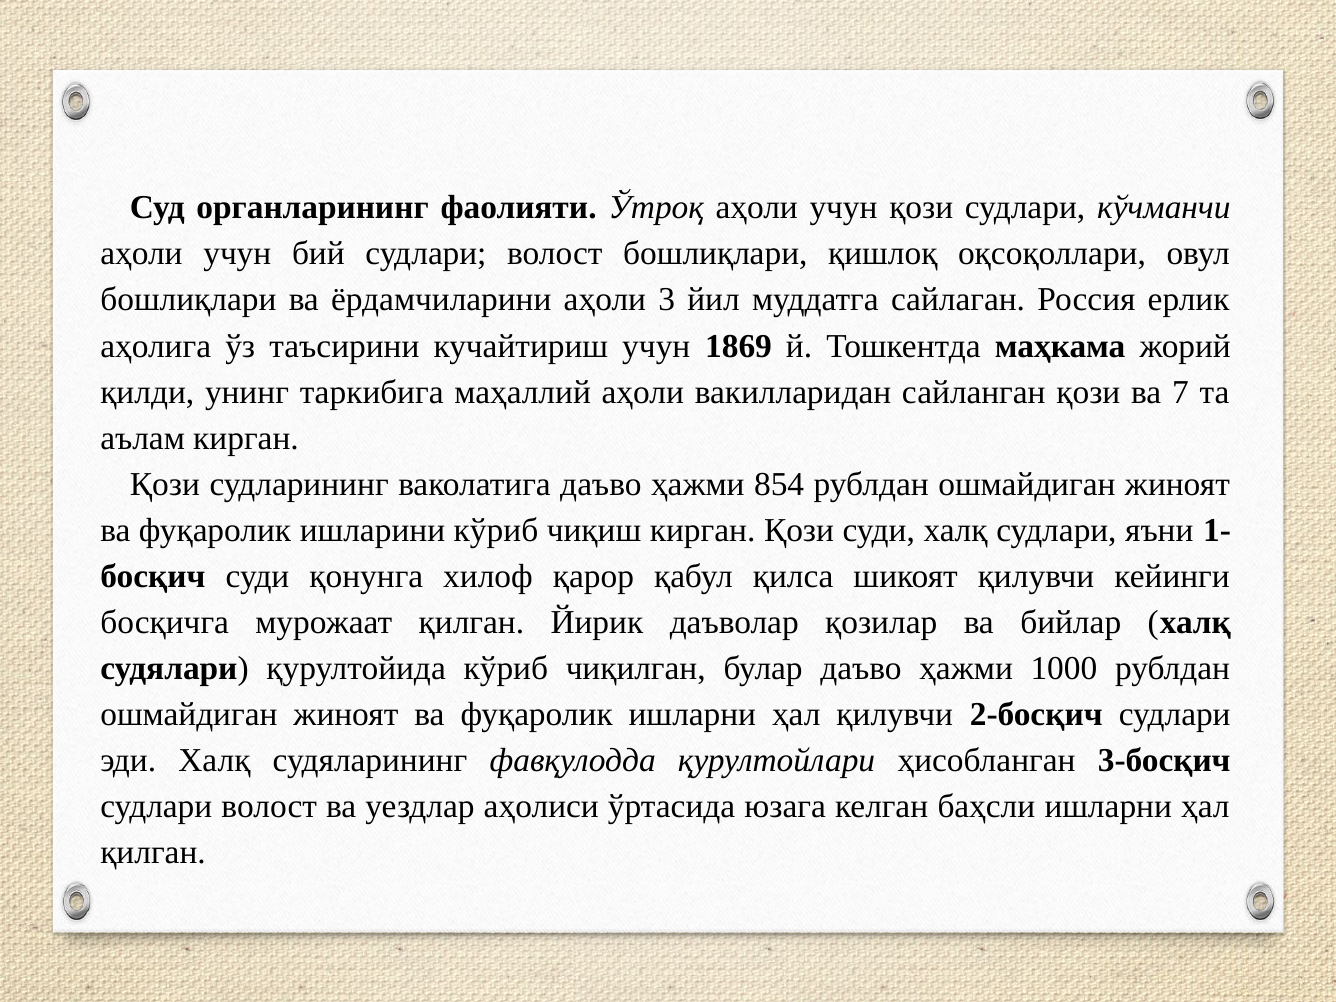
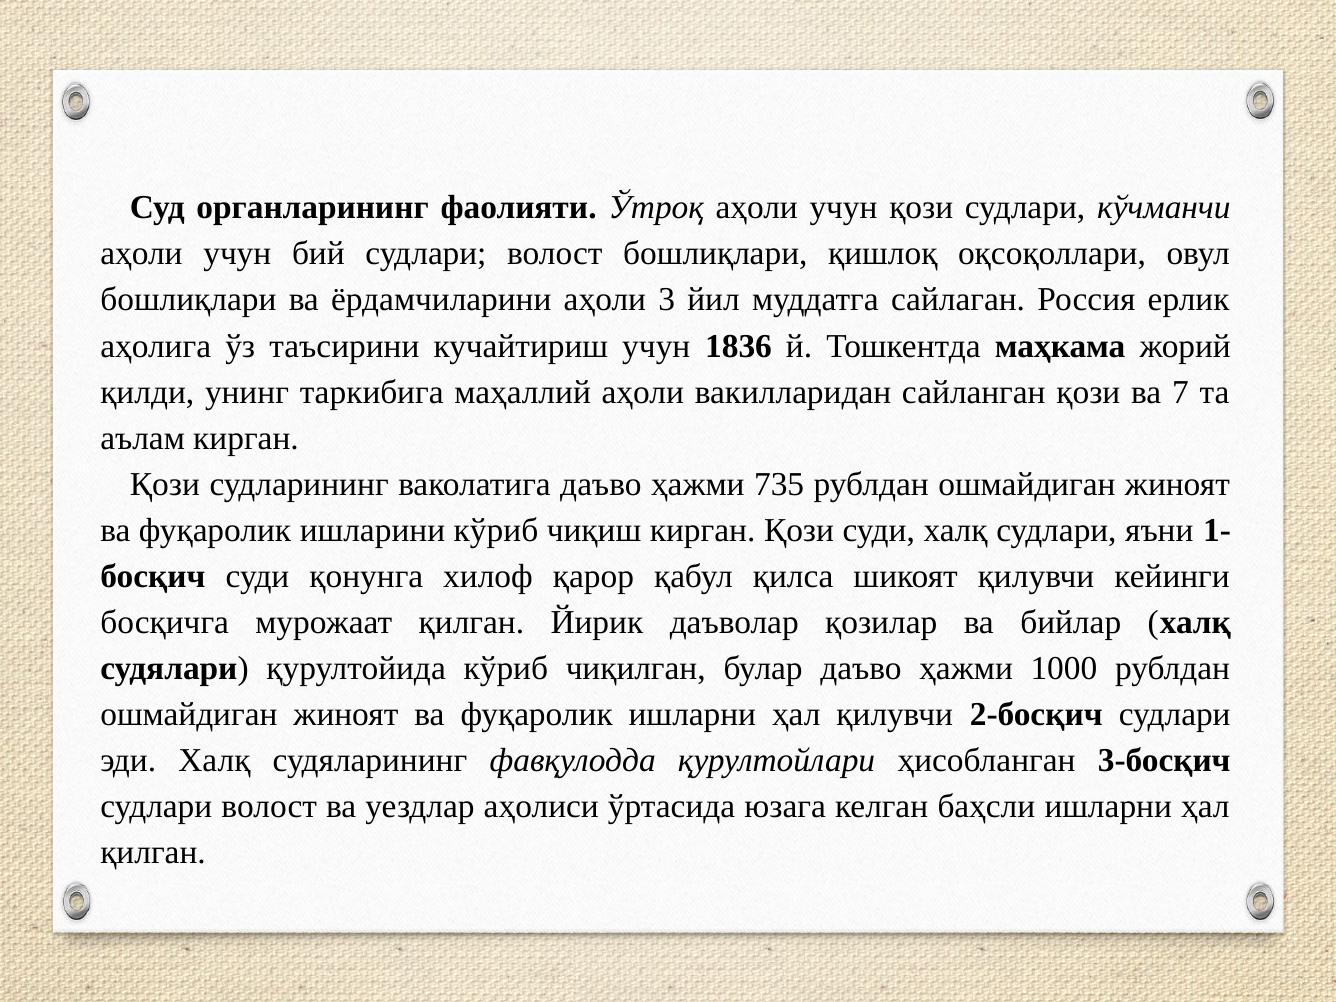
1869: 1869 -> 1836
854: 854 -> 735
